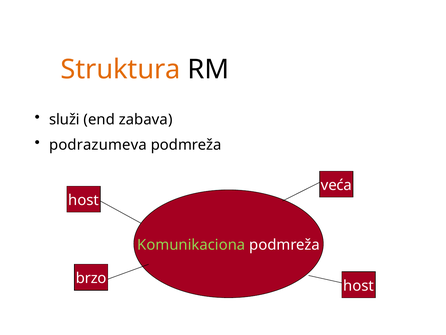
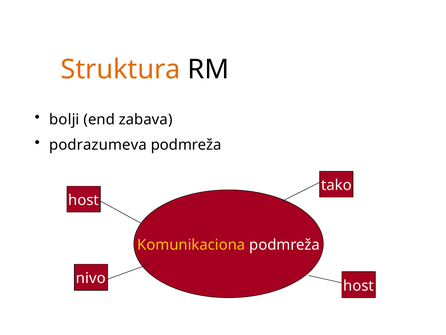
služi: služi -> bolji
veća: veća -> tako
Komunikaciona colour: light green -> yellow
brzo: brzo -> nivo
